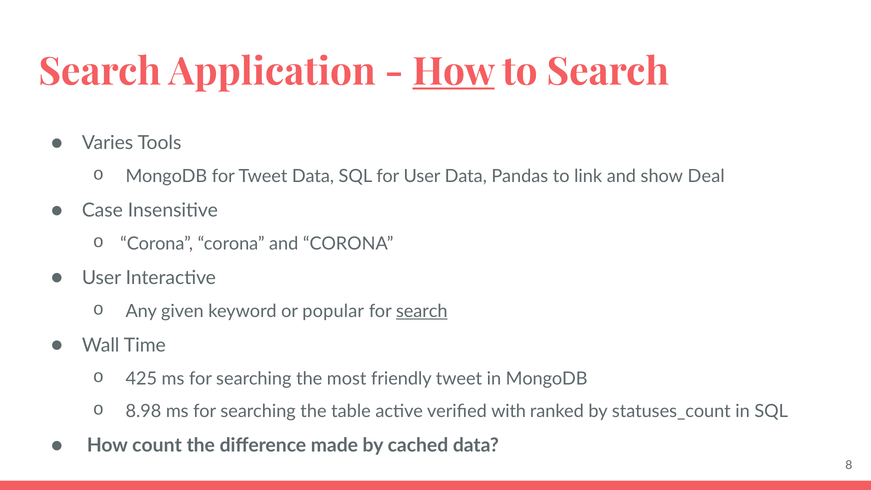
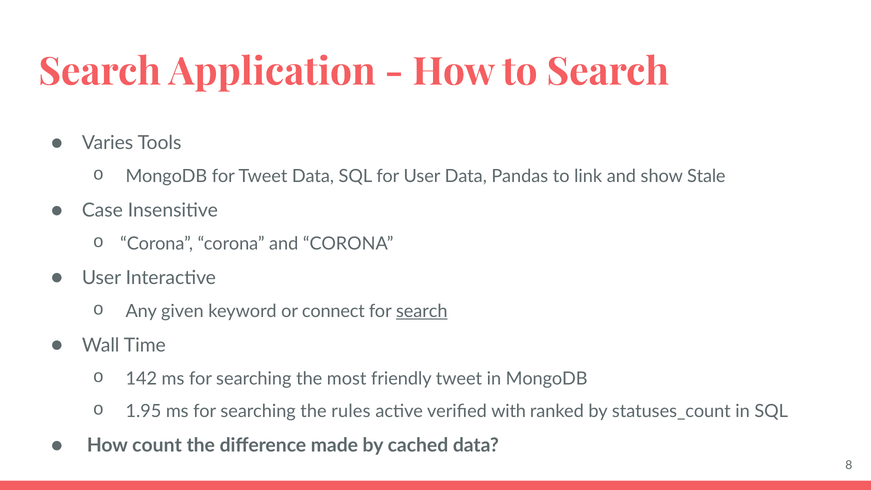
How at (454, 72) underline: present -> none
Deal: Deal -> Stale
popular: popular -> connect
425: 425 -> 142
8.98: 8.98 -> 1.95
table: table -> rules
